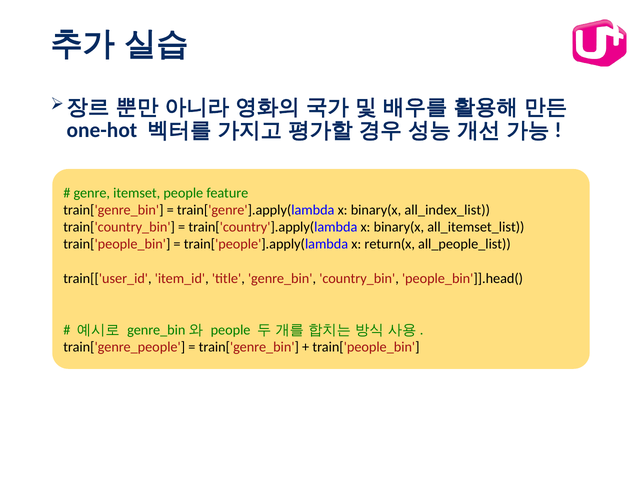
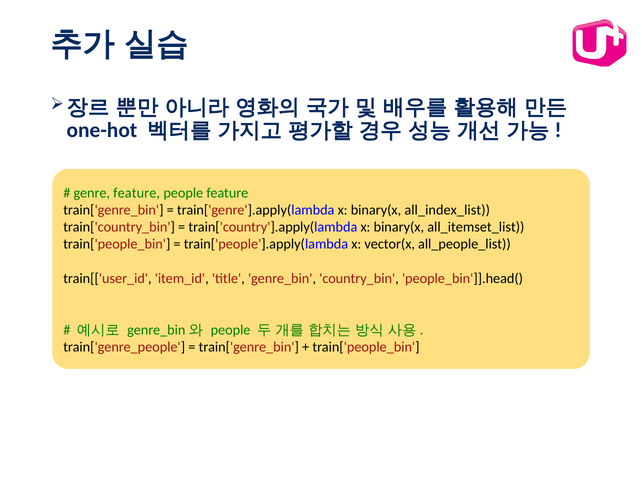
genre itemset: itemset -> feature
return(x: return(x -> vector(x
